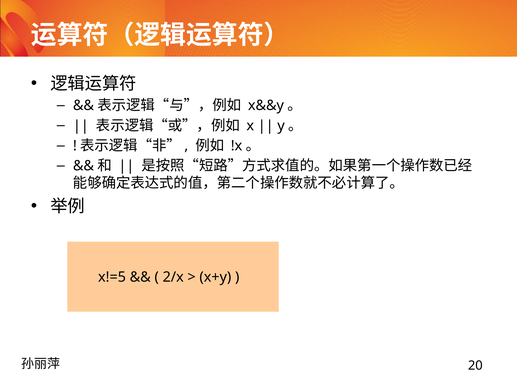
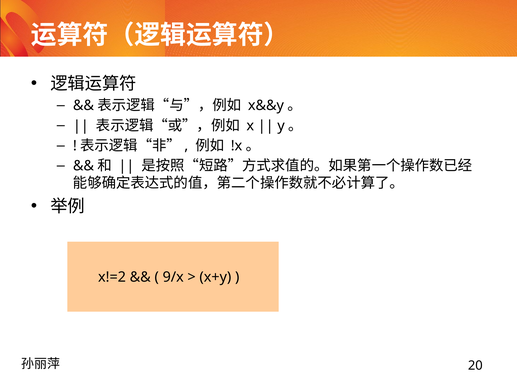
x!=5: x!=5 -> x!=2
2/x: 2/x -> 9/x
